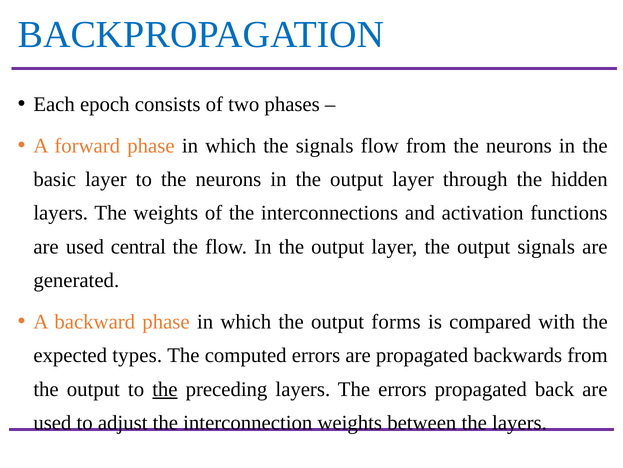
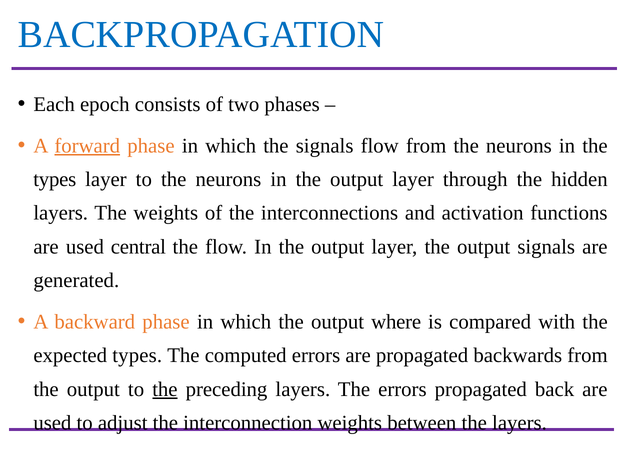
forward underline: none -> present
basic at (55, 179): basic -> types
forms: forms -> where
